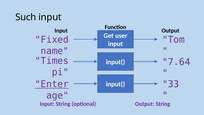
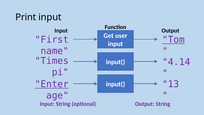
Such: Such -> Print
Fixed: Fixed -> First
Tom underline: none -> present
7.64: 7.64 -> 4.14
33: 33 -> 13
